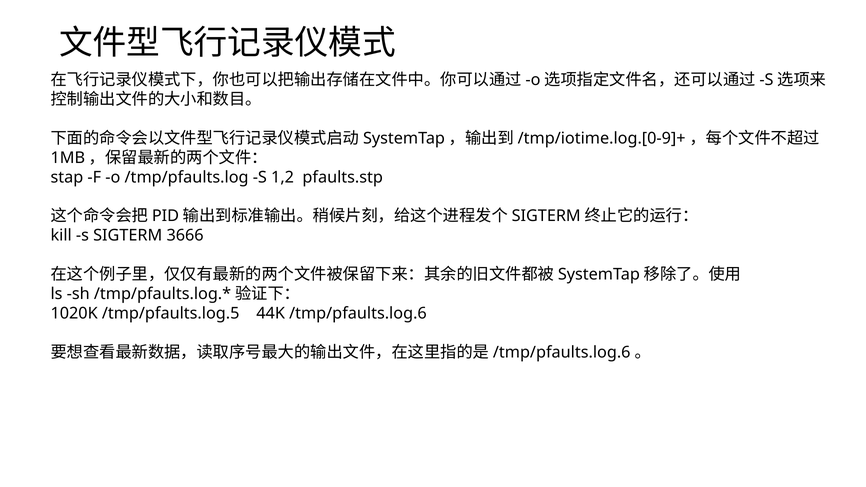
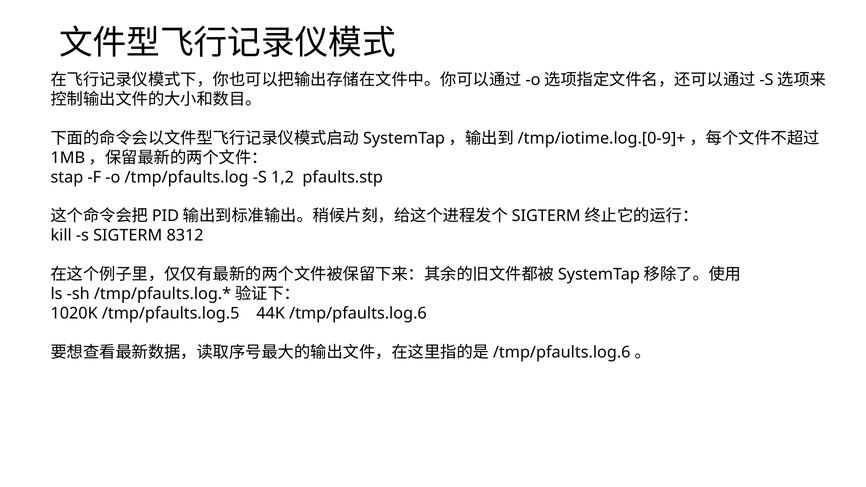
3666: 3666 -> 8312
